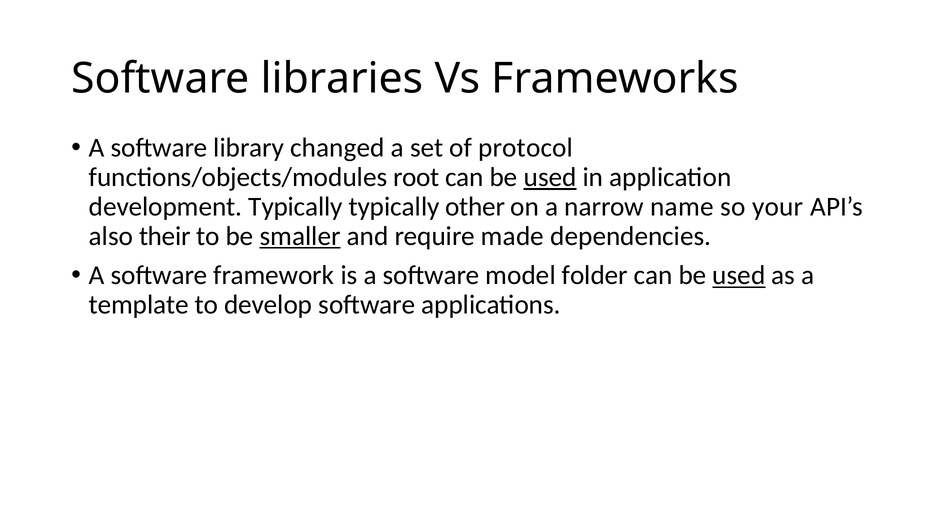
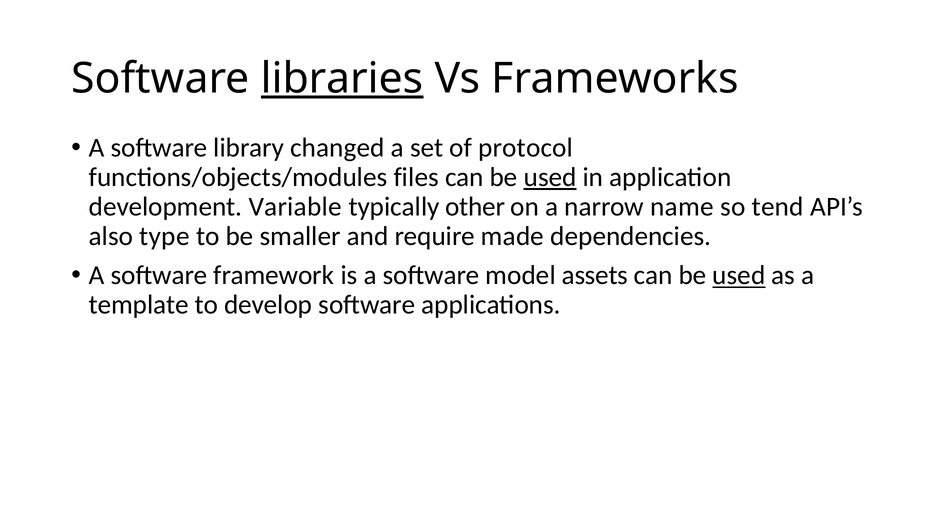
libraries underline: none -> present
root: root -> files
development Typically: Typically -> Variable
your: your -> tend
their: their -> type
smaller underline: present -> none
folder: folder -> assets
